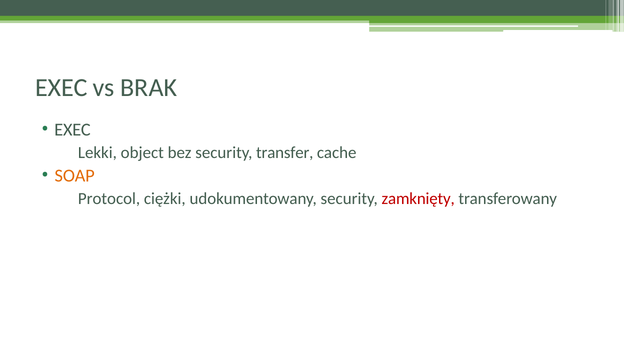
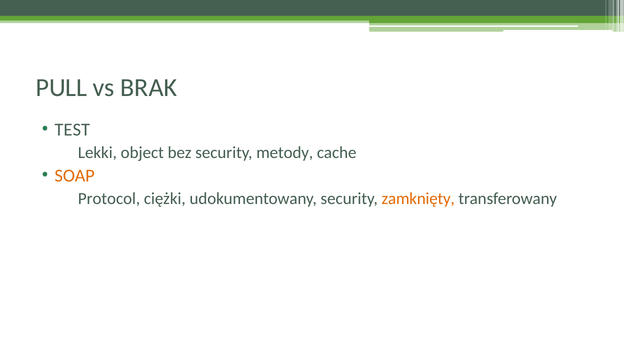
EXEC at (61, 88): EXEC -> PULL
EXEC at (72, 130): EXEC -> TEST
transfer: transfer -> metody
zamknięty colour: red -> orange
